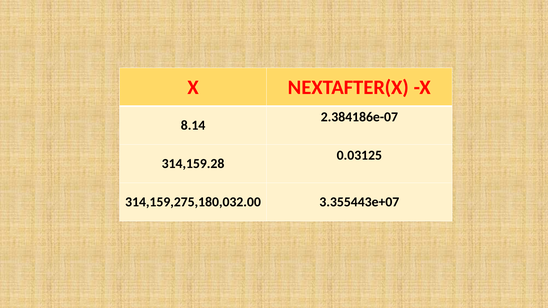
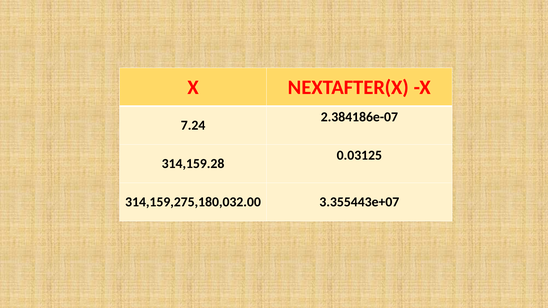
8.14: 8.14 -> 7.24
